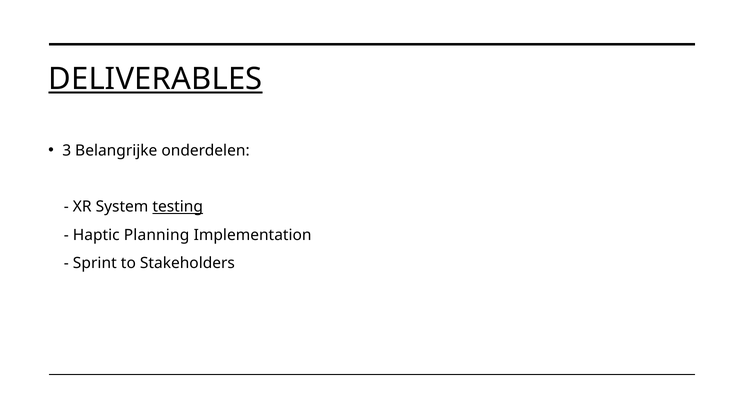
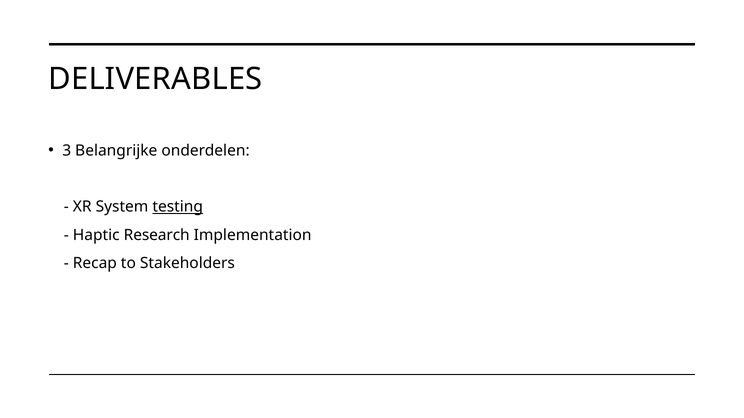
DELIVERABLES underline: present -> none
Planning: Planning -> Research
Sprint: Sprint -> Recap
